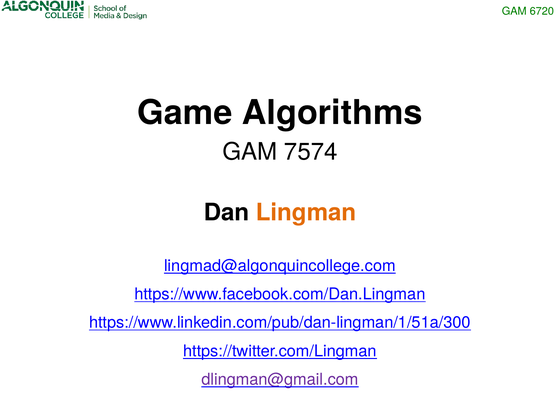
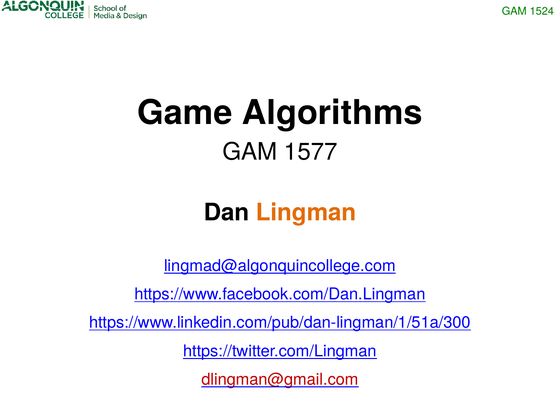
6720: 6720 -> 1524
7574: 7574 -> 1577
dlingman@gmail.com colour: purple -> red
